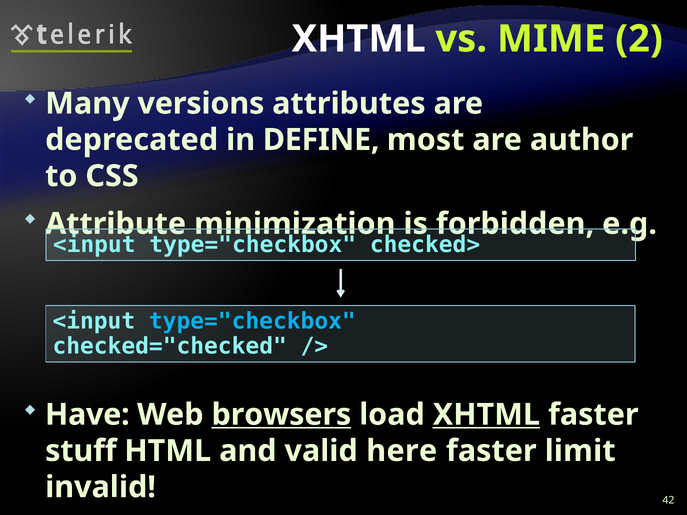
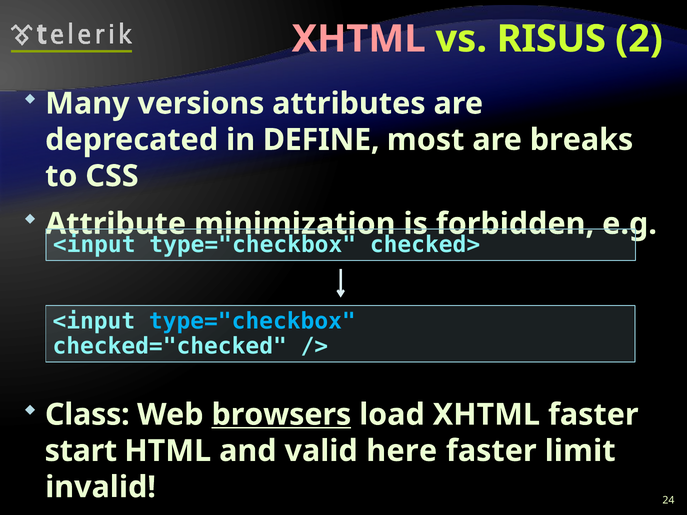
XHTML at (359, 39) colour: white -> pink
MIME: MIME -> RISUS
author: author -> breaks
Have: Have -> Class
XHTML at (486, 415) underline: present -> none
stuff: stuff -> start
42: 42 -> 24
